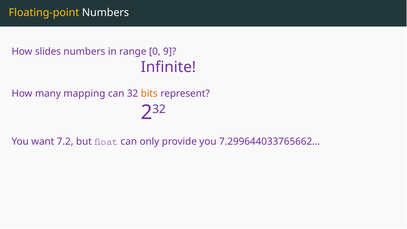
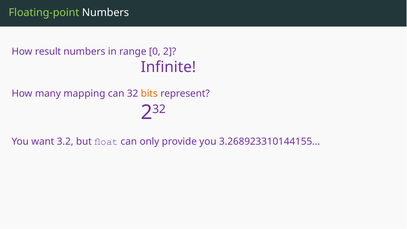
Floating-point colour: yellow -> light green
slides: slides -> result
9: 9 -> 2
7.2: 7.2 -> 3.2
7.299644033765662: 7.299644033765662 -> 3.268923310144155
